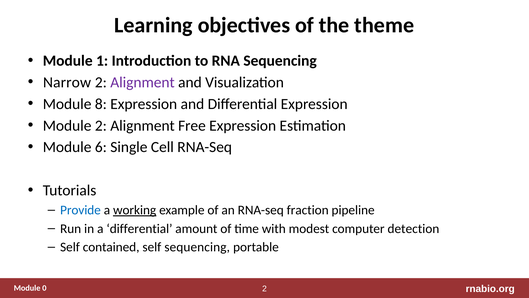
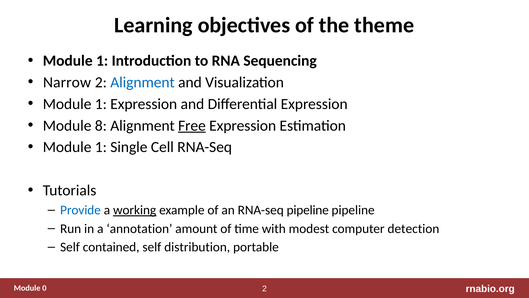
Alignment at (142, 82) colour: purple -> blue
8 at (101, 104): 8 -> 1
Module 2: 2 -> 8
Free underline: none -> present
6 at (101, 147): 6 -> 1
RNA-seq fraction: fraction -> pipeline
a differential: differential -> annotation
self sequencing: sequencing -> distribution
